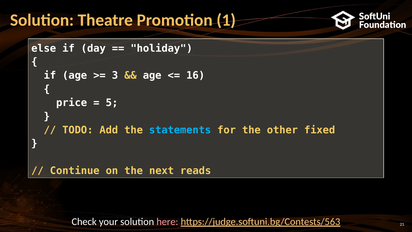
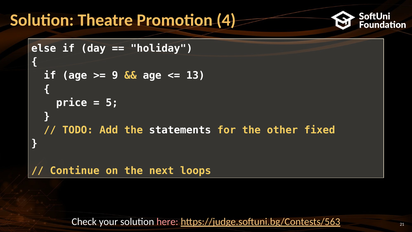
1: 1 -> 4
3: 3 -> 9
16: 16 -> 13
statements colour: light blue -> white
reads: reads -> loops
